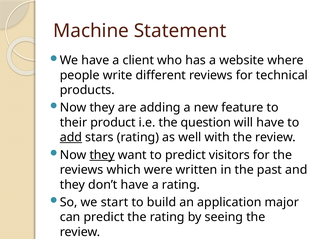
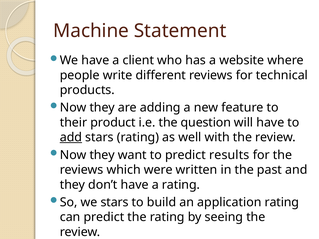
they at (102, 155) underline: present -> none
visitors: visitors -> results
we start: start -> stars
application major: major -> rating
